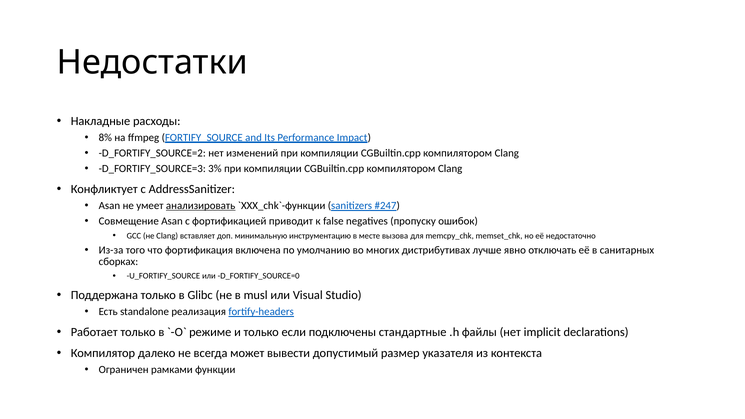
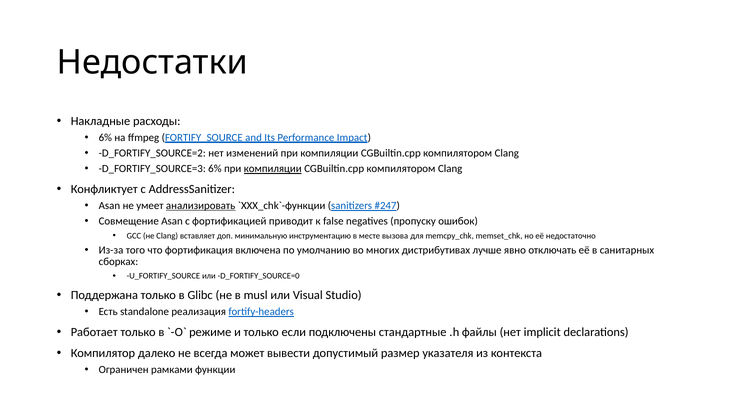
8% at (105, 138): 8% -> 6%
D_FORTIFY_SOURCE=3 3%: 3% -> 6%
компиляции at (273, 169) underline: none -> present
